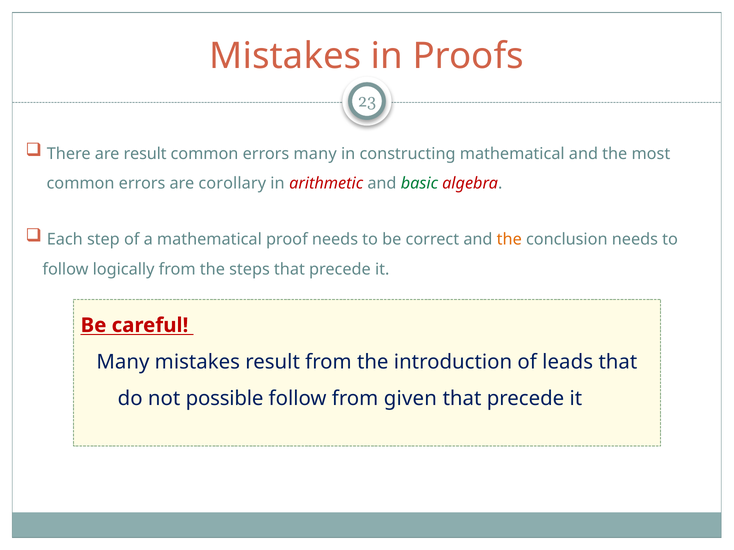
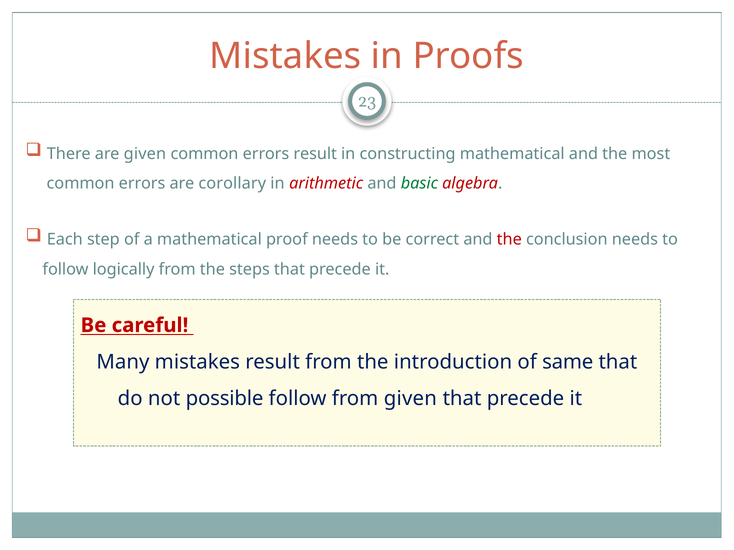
are result: result -> given
errors many: many -> result
the at (509, 240) colour: orange -> red
leads: leads -> same
